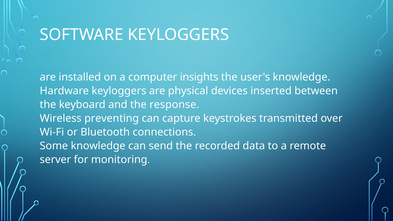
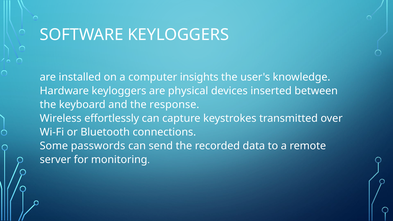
preventing: preventing -> effortlessly
Some knowledge: knowledge -> passwords
